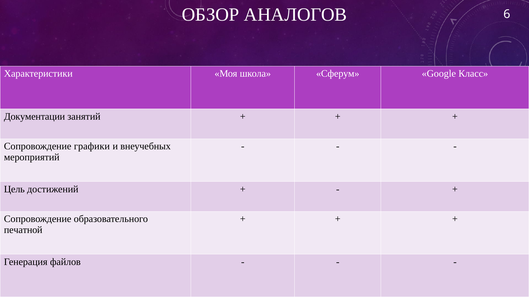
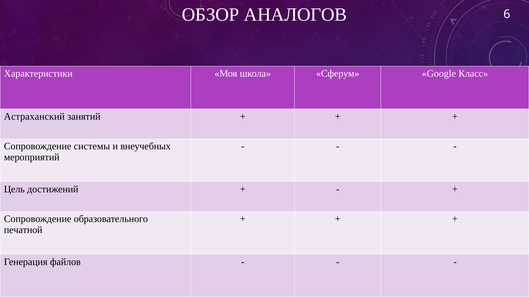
Документации: Документации -> Астраханский
графики: графики -> системы
